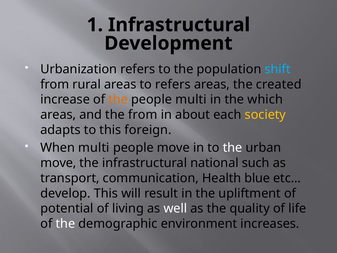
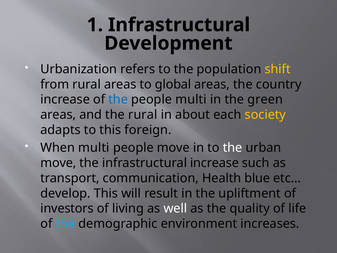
shift colour: light blue -> yellow
to refers: refers -> global
created: created -> country
the at (118, 99) colour: orange -> blue
which: which -> green
the from: from -> rural
infrastructural national: national -> increase
potential: potential -> investors
the at (65, 224) colour: white -> light blue
